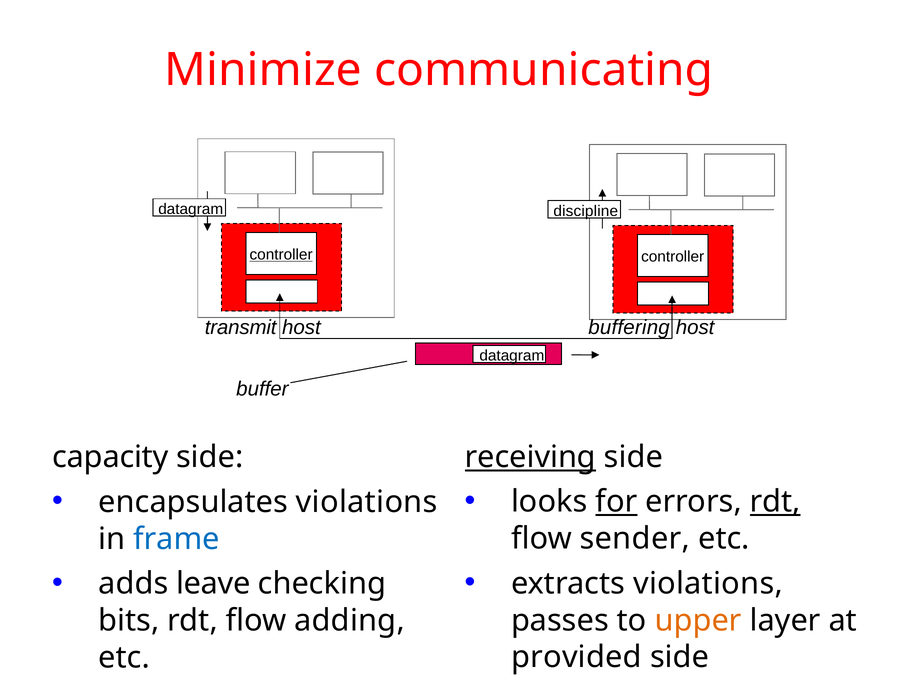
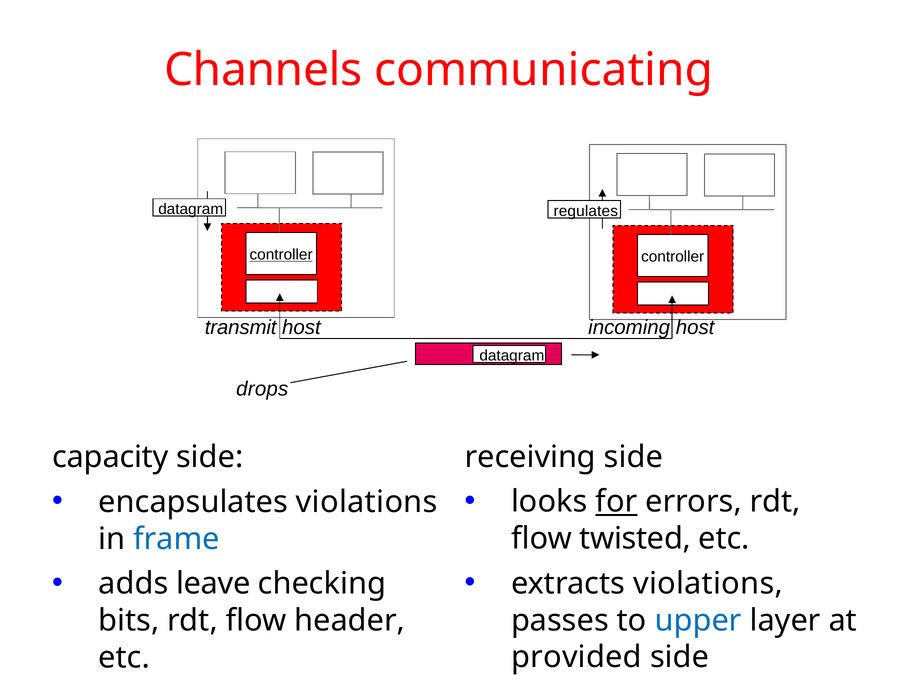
Minimize: Minimize -> Channels
discipline: discipline -> regulates
buffering: buffering -> incoming
buffer: buffer -> drops
receiving underline: present -> none
rdt at (775, 502) underline: present -> none
sender: sender -> twisted
upper colour: orange -> blue
adding: adding -> header
